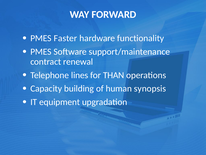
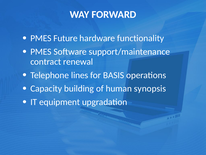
Faster: Faster -> Future
THAN: THAN -> BASIS
